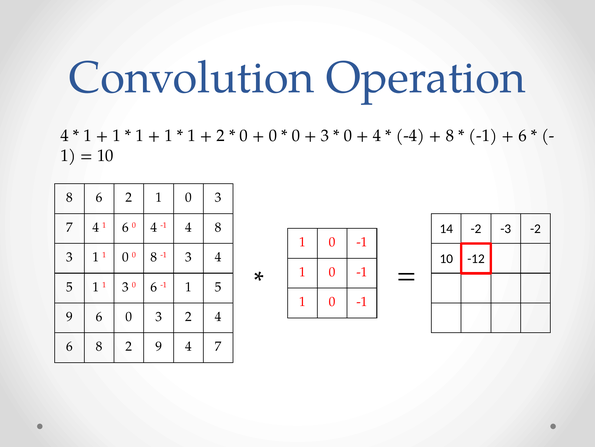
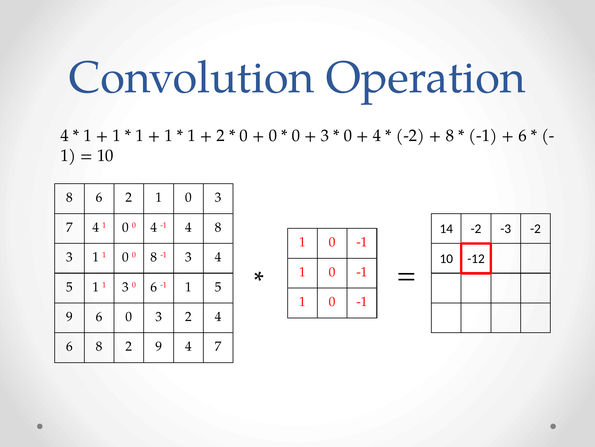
-4 at (410, 135): -4 -> -2
4 1 6: 6 -> 0
